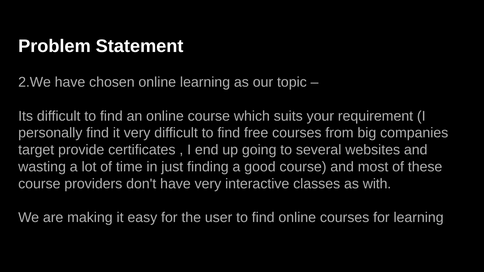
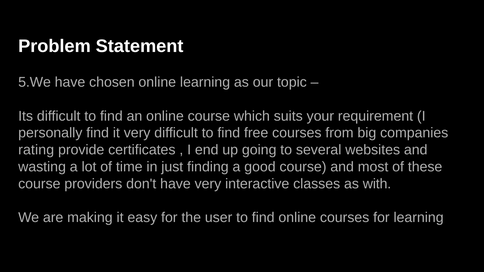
2.We: 2.We -> 5.We
target: target -> rating
